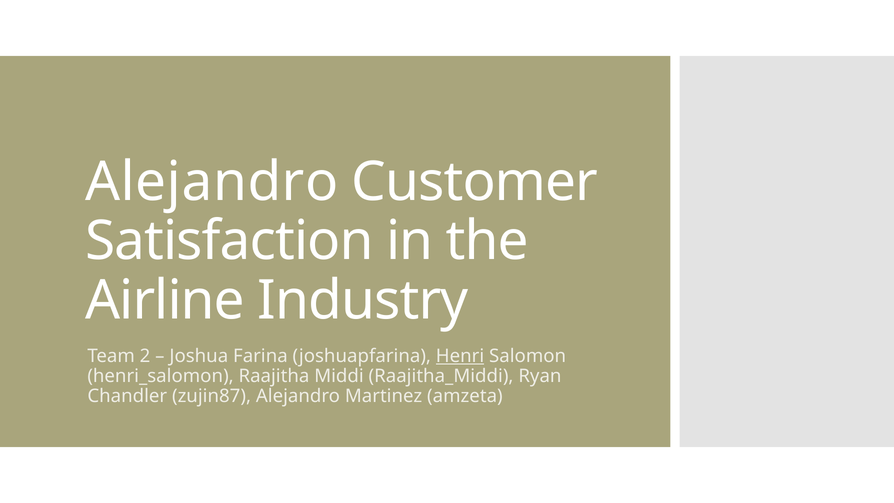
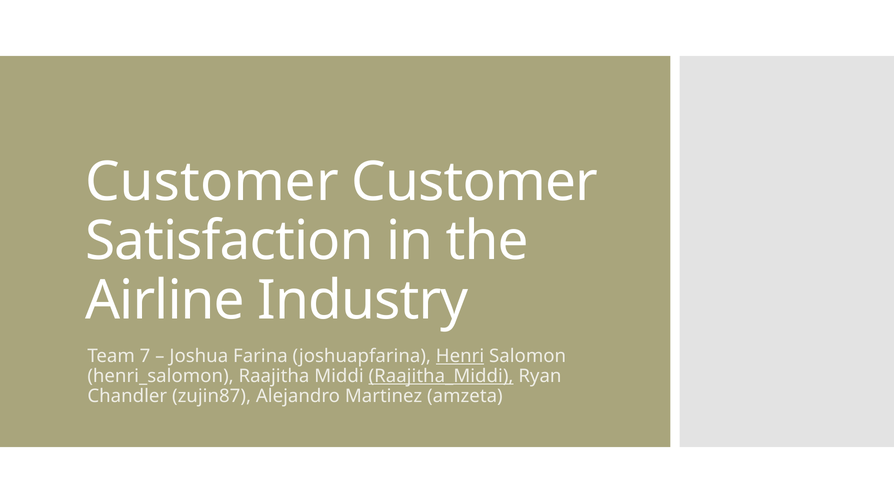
Alejandro at (212, 182): Alejandro -> Customer
2: 2 -> 7
Raajitha_Middi underline: none -> present
